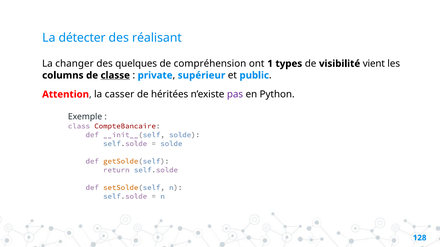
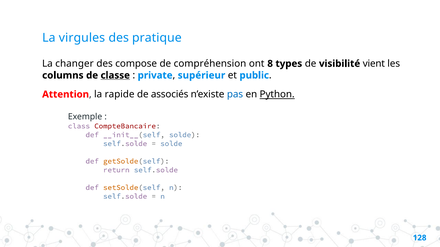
détecter: détecter -> virgules
réalisant: réalisant -> pratique
quelques: quelques -> compose
1: 1 -> 8
casser: casser -> rapide
héritées: héritées -> associés
pas colour: purple -> blue
Python underline: none -> present
